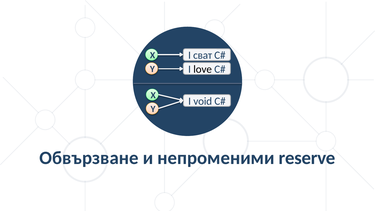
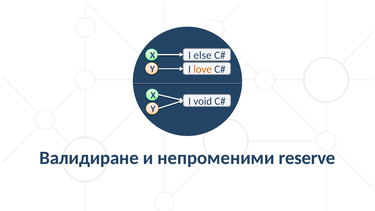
сват: сват -> else
love colour: black -> orange
Обвързване: Обвързване -> Валидиране
